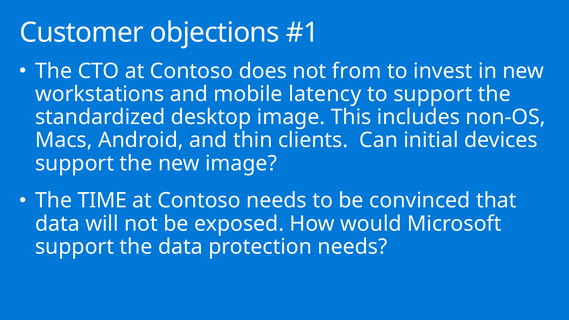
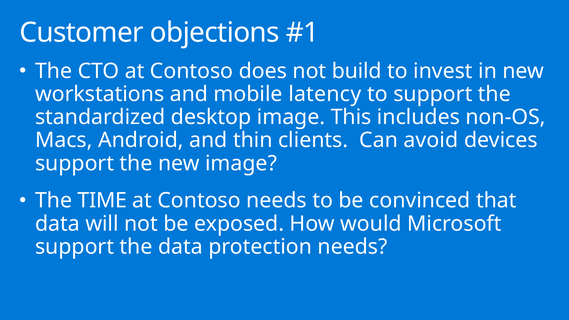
from: from -> build
initial: initial -> avoid
